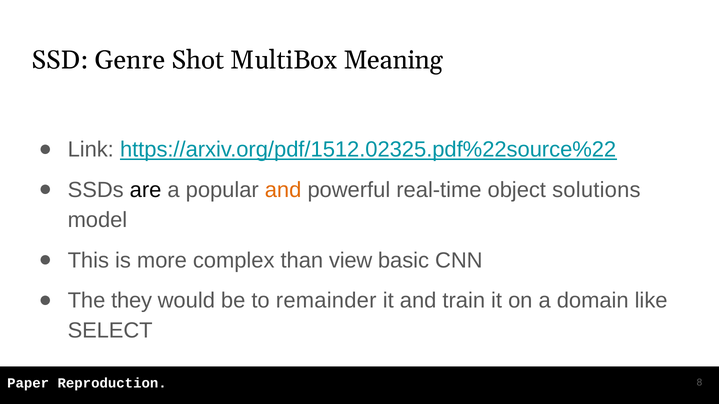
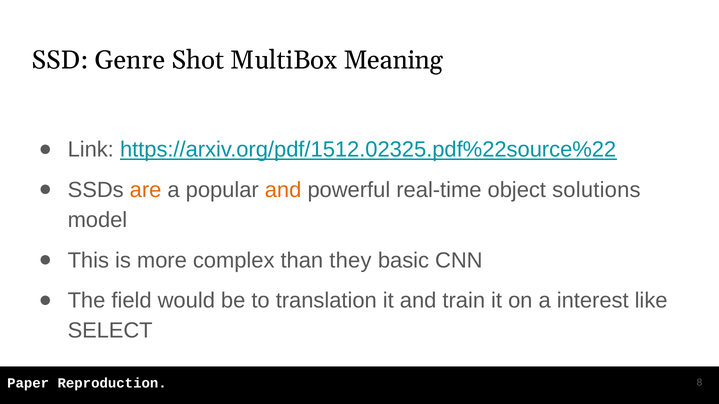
are colour: black -> orange
view: view -> they
they: they -> field
remainder: remainder -> translation
domain: domain -> interest
